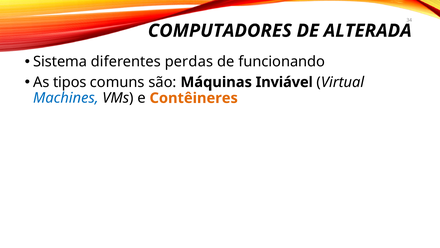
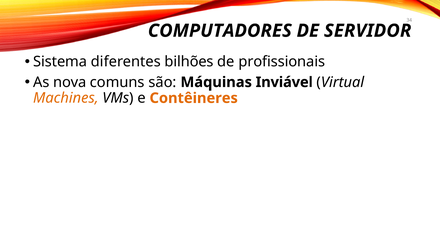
ALTERADA: ALTERADA -> SERVIDOR
perdas: perdas -> bilhões
funcionando: funcionando -> profissionais
tipos: tipos -> nova
Machines colour: blue -> orange
